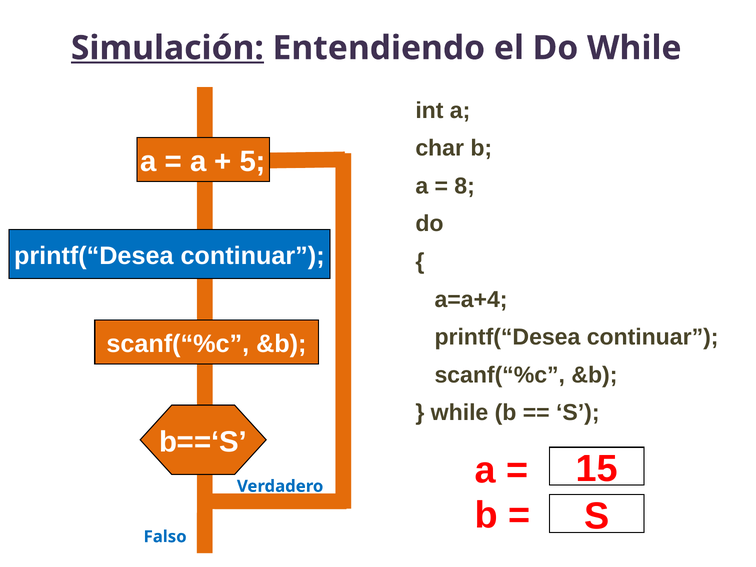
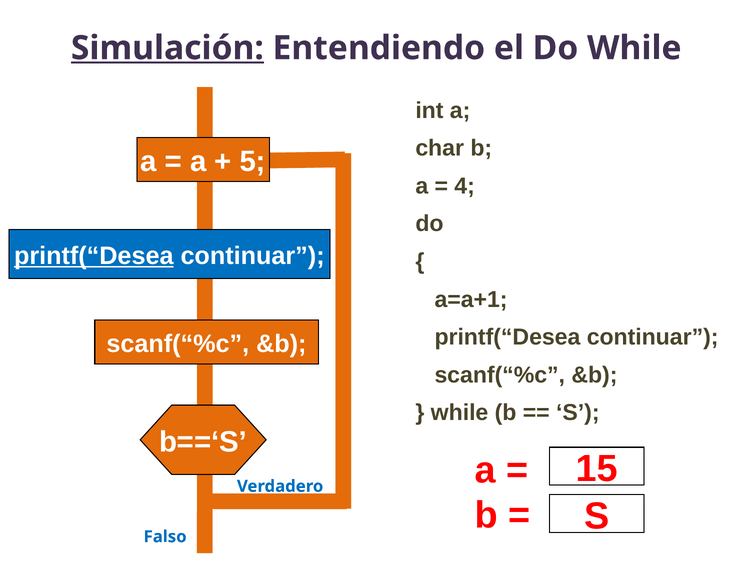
8: 8 -> 4
printf(“Desea at (94, 256) underline: none -> present
a=a+4: a=a+4 -> a=a+1
